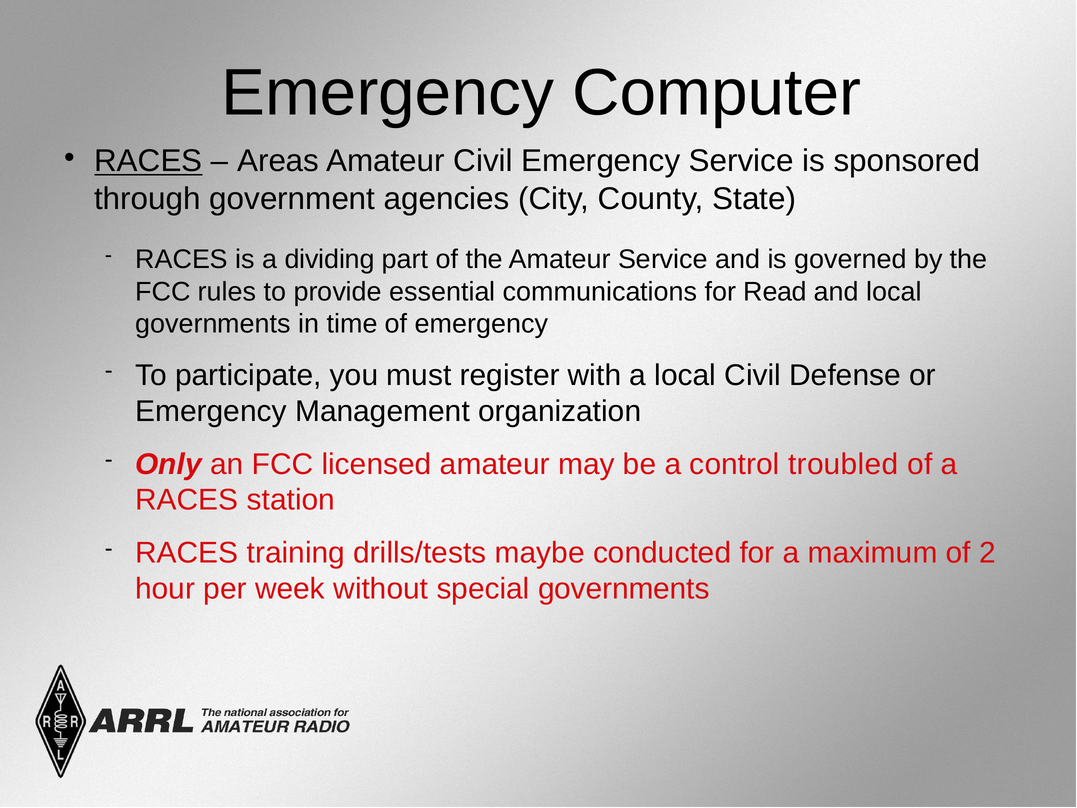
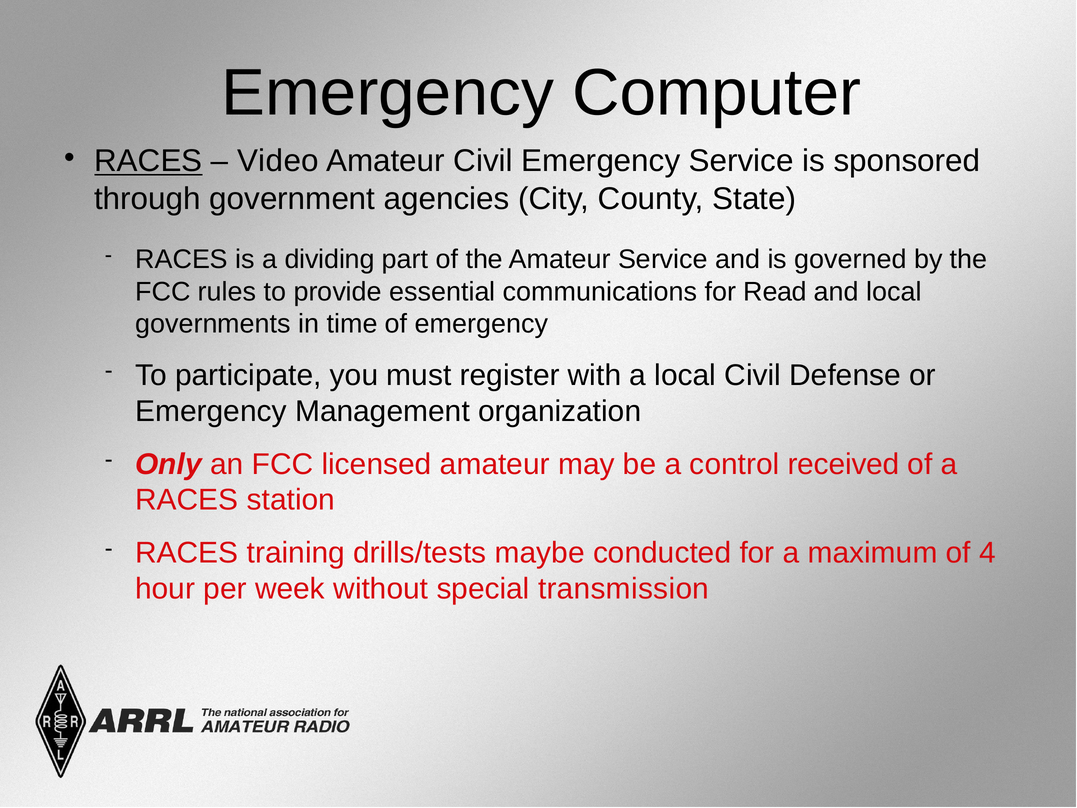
Areas: Areas -> Video
troubled: troubled -> received
2: 2 -> 4
special governments: governments -> transmission
